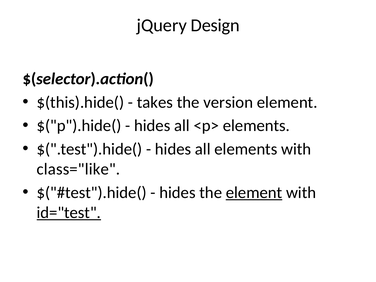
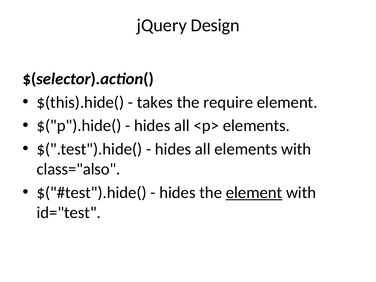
version: version -> require
class="like: class="like -> class="also
id="test underline: present -> none
